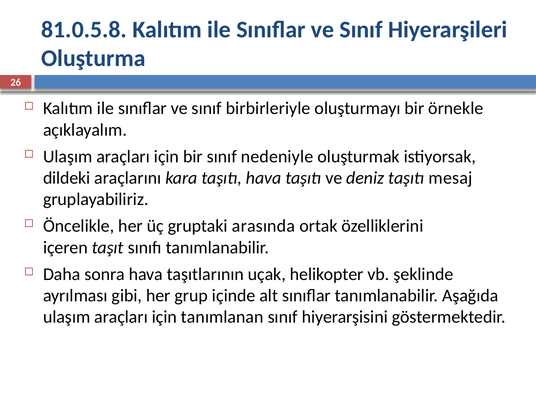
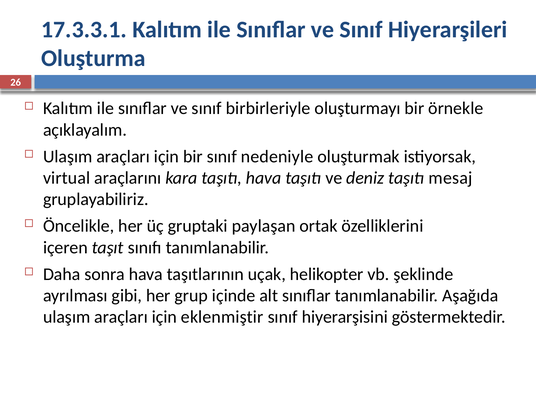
81.0.5.8: 81.0.5.8 -> 17.3.3.1
dildeki: dildeki -> virtual
arasında: arasında -> paylaşan
tanımlanan: tanımlanan -> eklenmiştir
